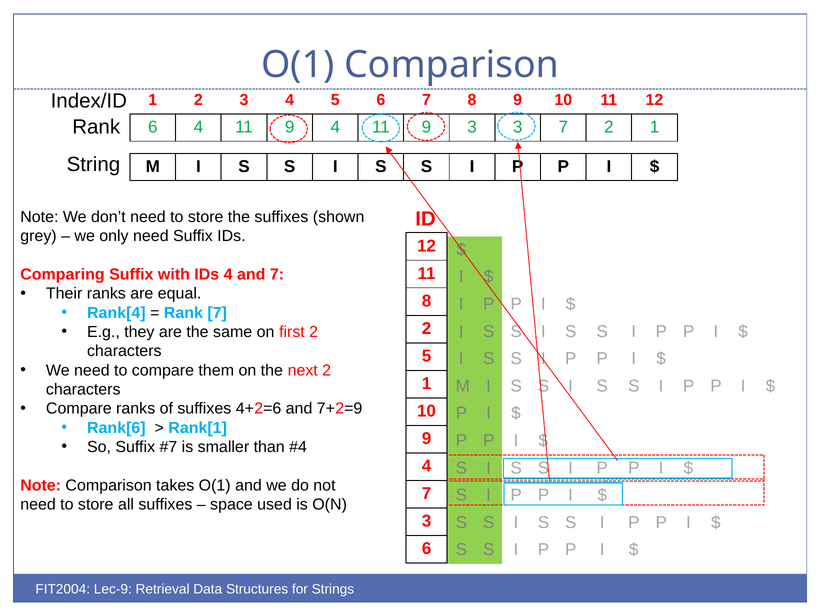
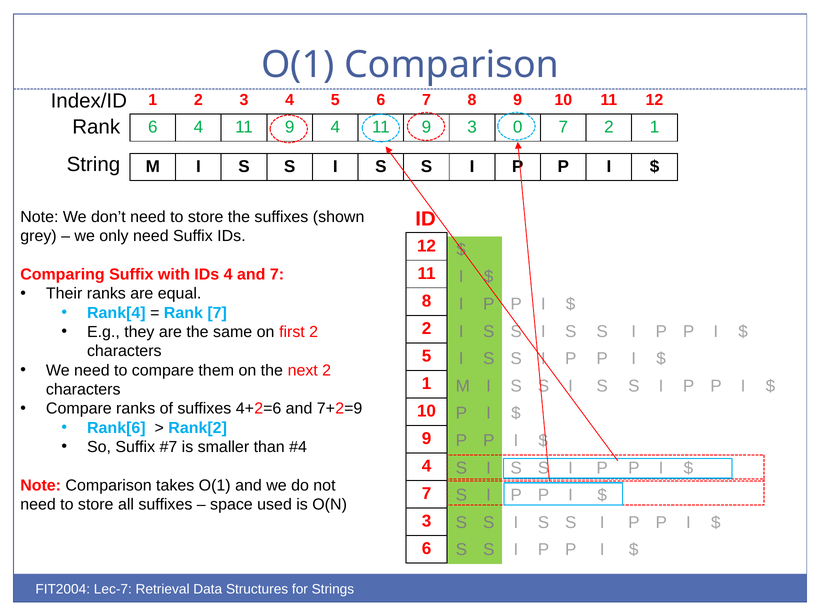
3 3: 3 -> 0
Rank[1: Rank[1 -> Rank[2
Lec-9: Lec-9 -> Lec-7
